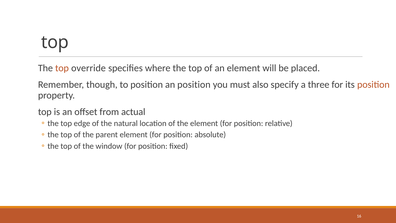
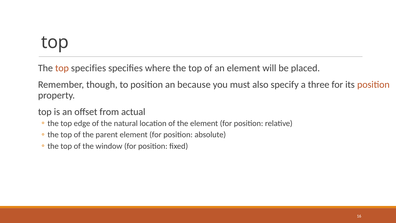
top override: override -> specifies
an position: position -> because
